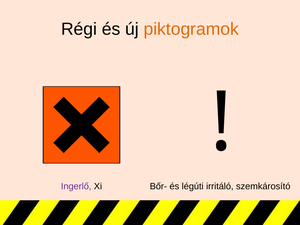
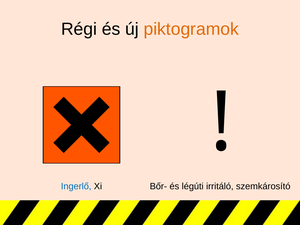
Ingerlő colour: purple -> blue
